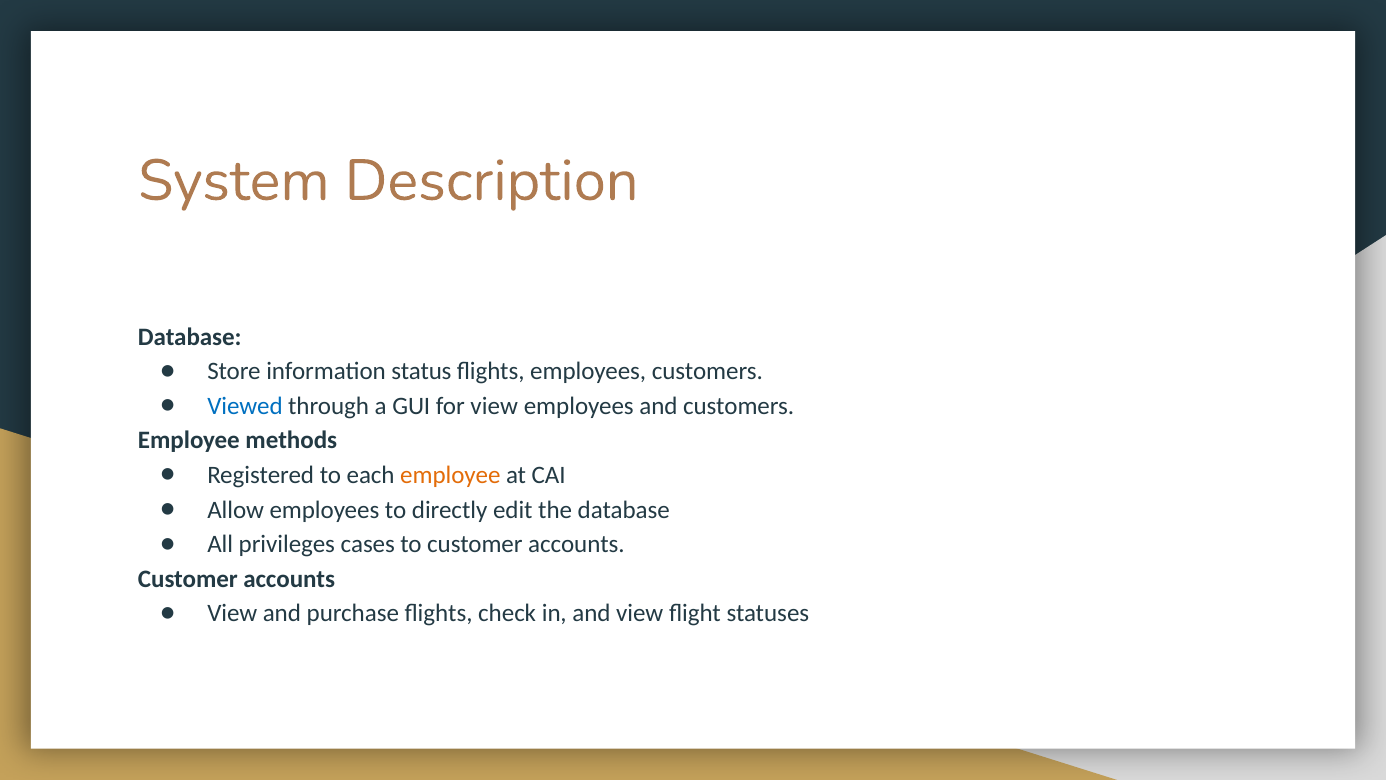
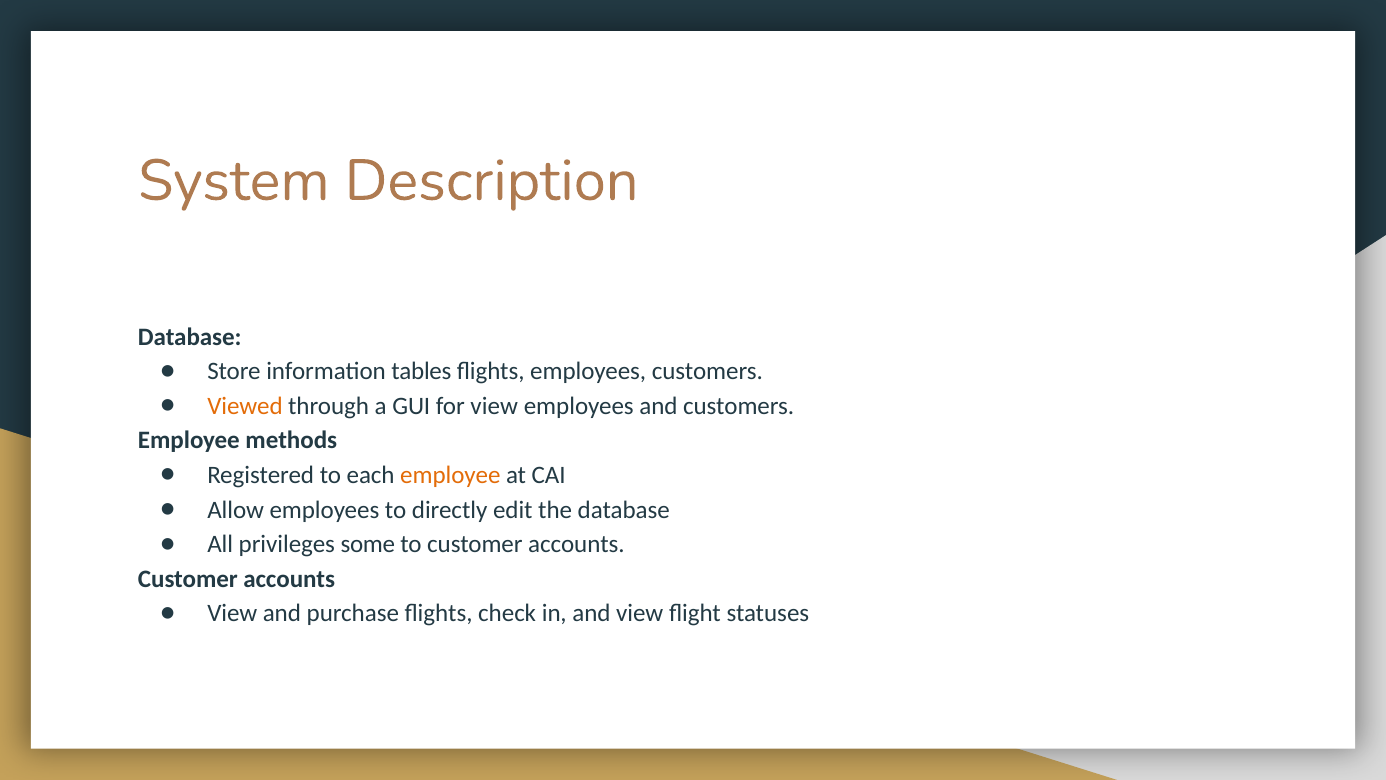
status: status -> tables
Viewed colour: blue -> orange
cases: cases -> some
